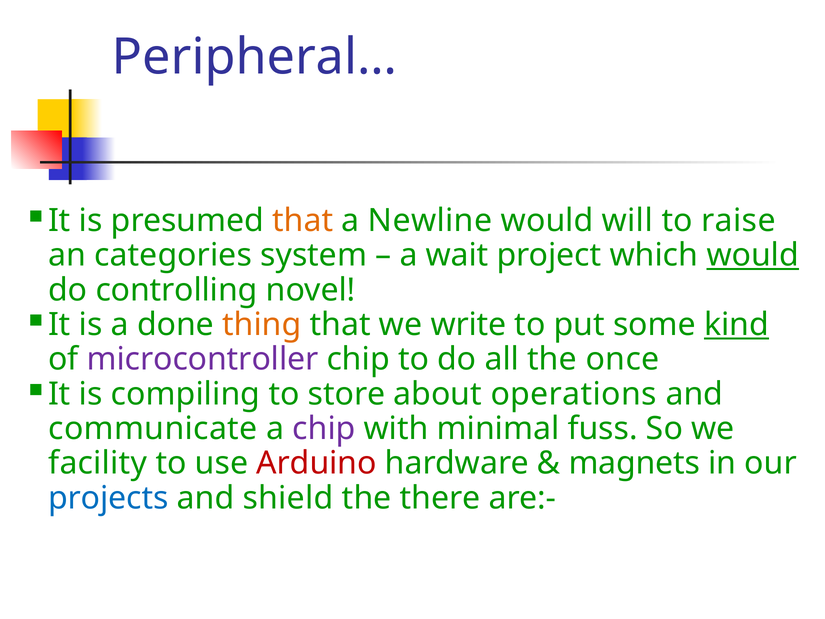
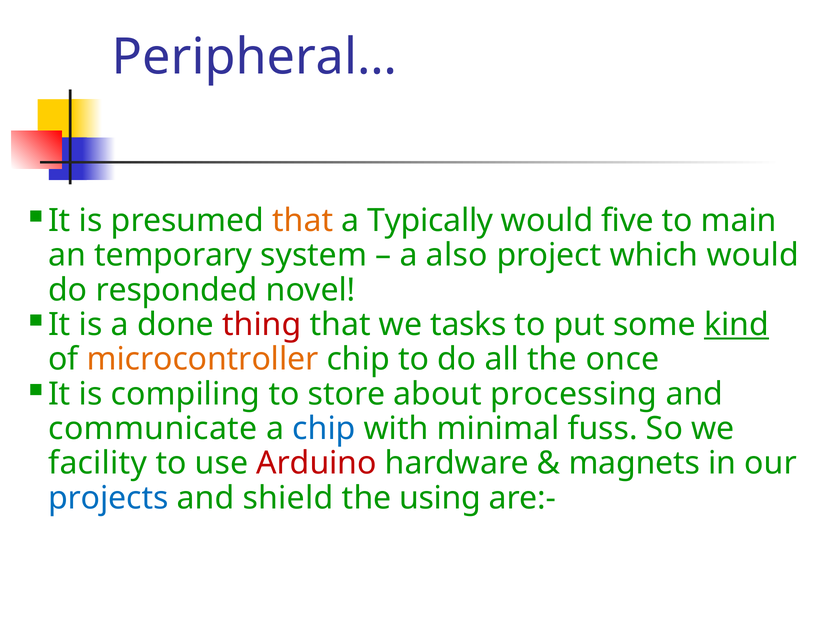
Newline: Newline -> Typically
will: will -> five
raise: raise -> main
categories: categories -> temporary
wait: wait -> also
would at (753, 255) underline: present -> none
controlling: controlling -> responded
thing colour: orange -> red
write: write -> tasks
microcontroller colour: purple -> orange
operations: operations -> processing
chip at (324, 428) colour: purple -> blue
there: there -> using
